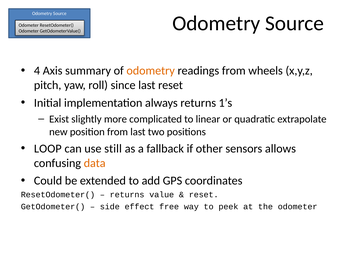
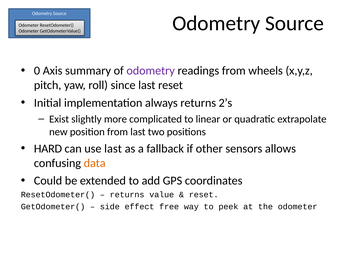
4: 4 -> 0
odometry at (151, 71) colour: orange -> purple
1’s: 1’s -> 2’s
LOOP: LOOP -> HARD
use still: still -> last
